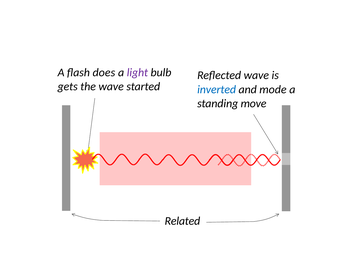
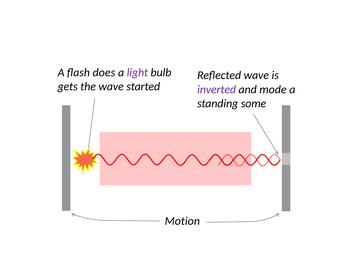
inverted colour: blue -> purple
move: move -> some
Related: Related -> Motion
